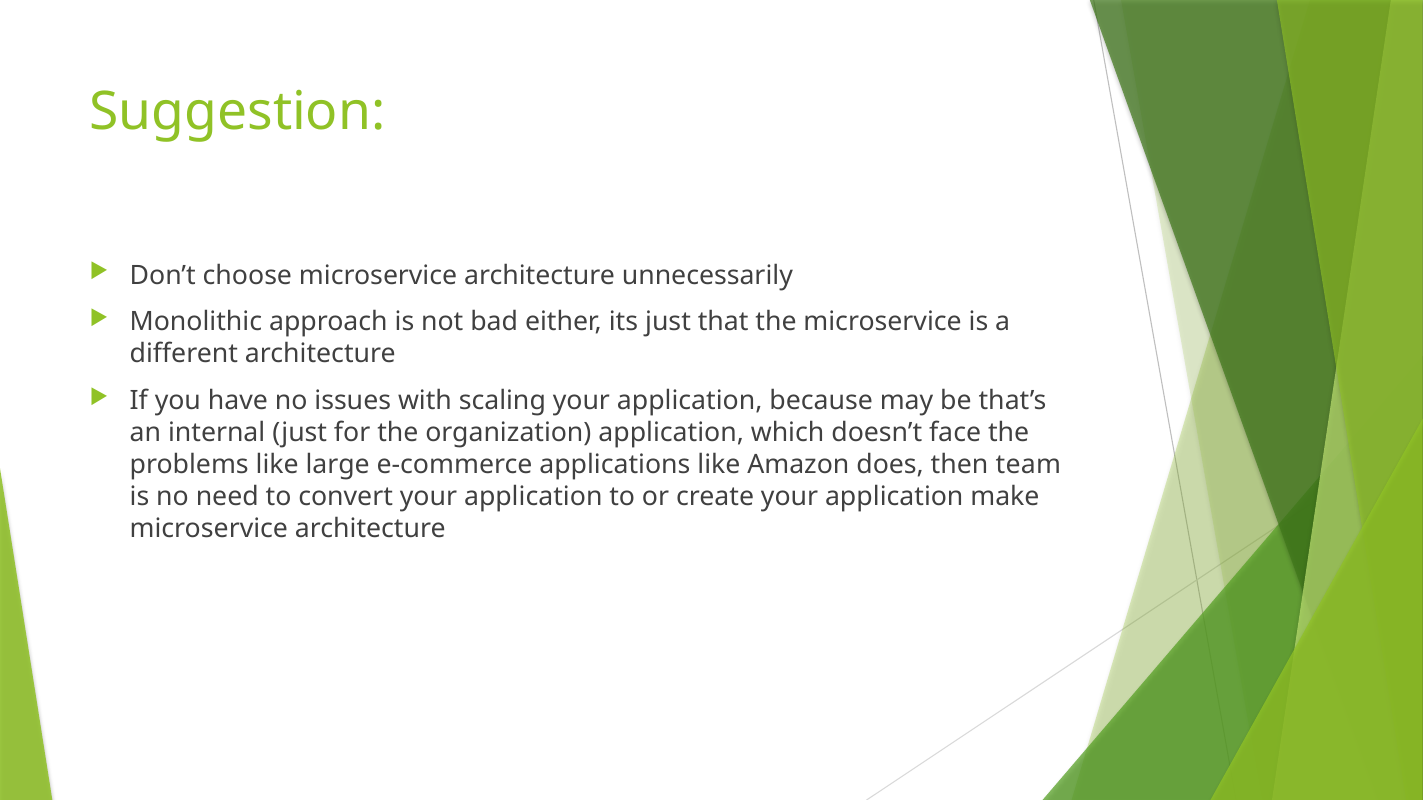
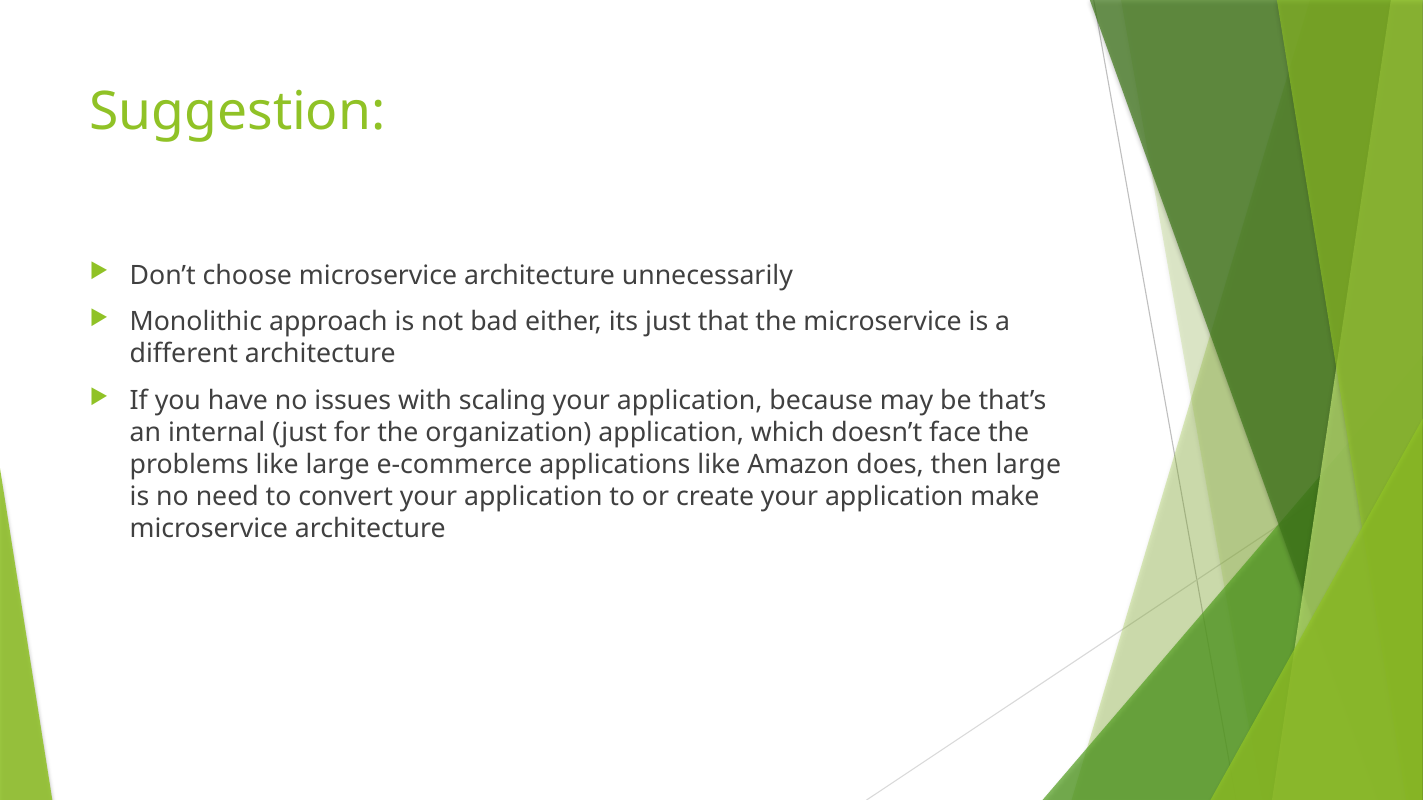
then team: team -> large
